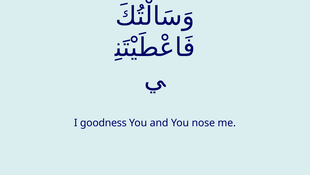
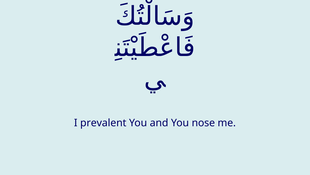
goodness: goodness -> prevalent
